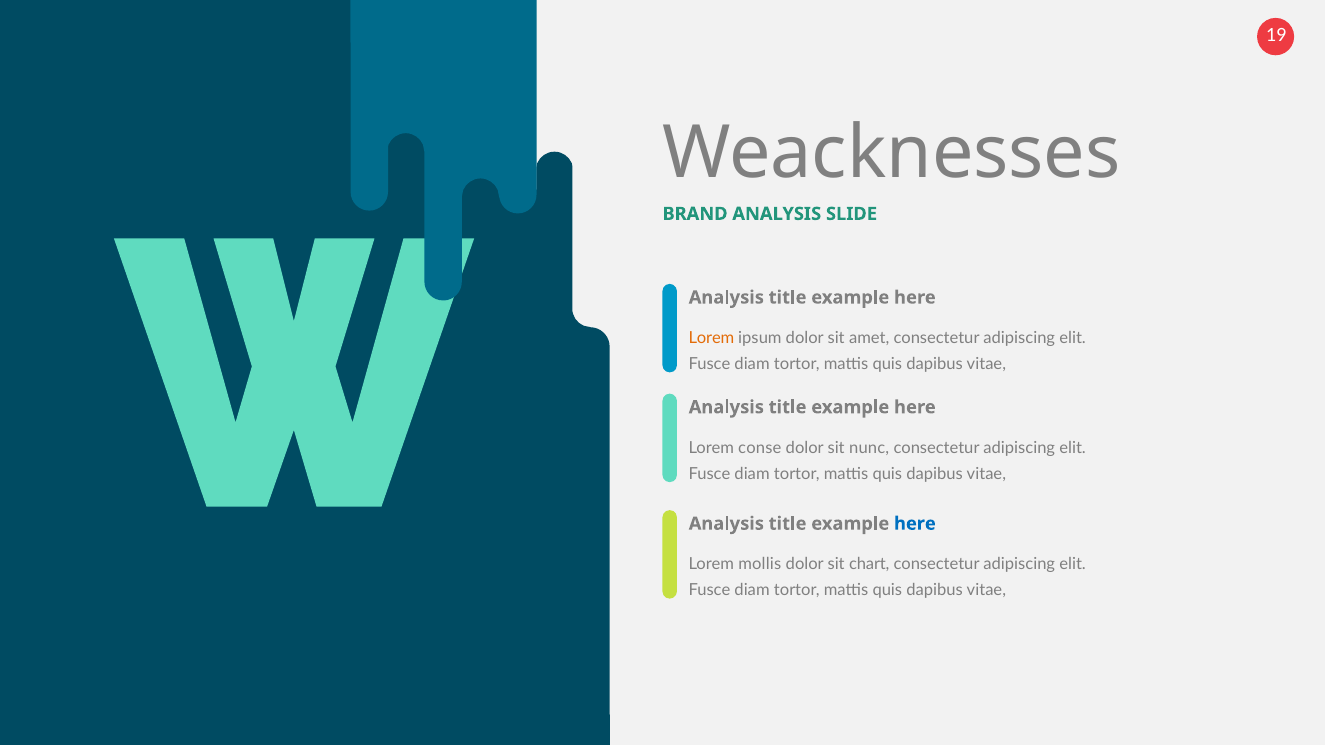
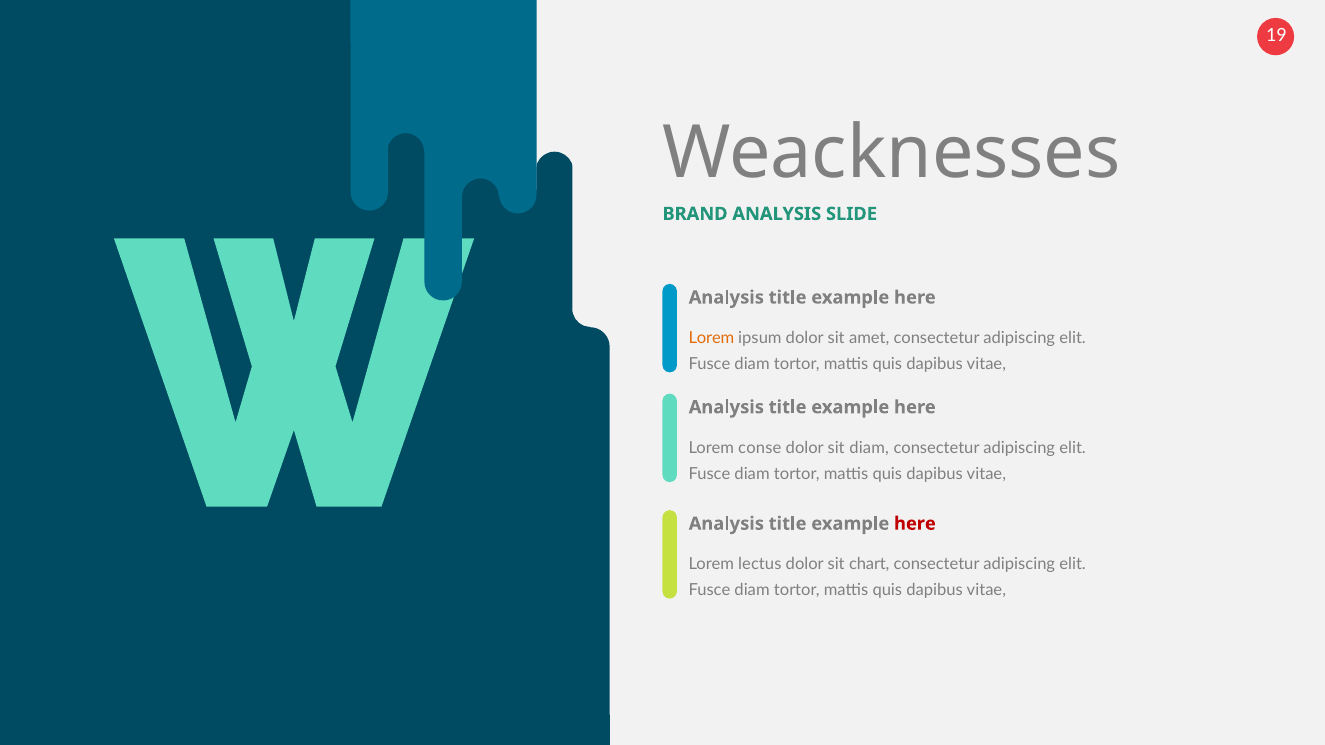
sit nunc: nunc -> diam
here at (915, 524) colour: blue -> red
mollis: mollis -> lectus
